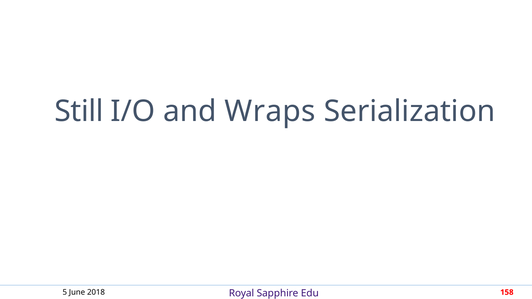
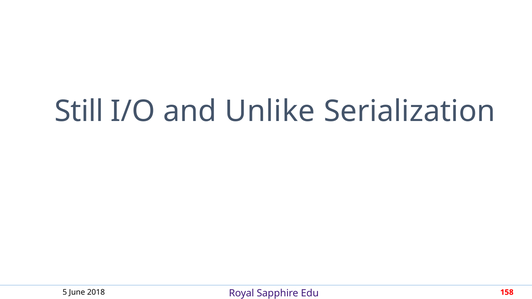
Wraps: Wraps -> Unlike
